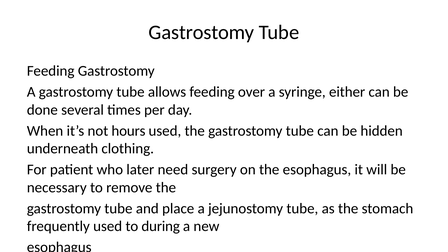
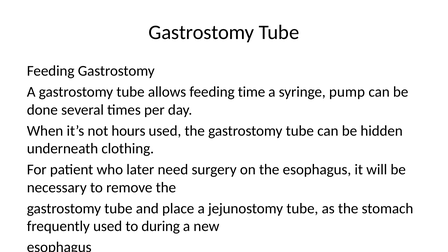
over: over -> time
either: either -> pump
